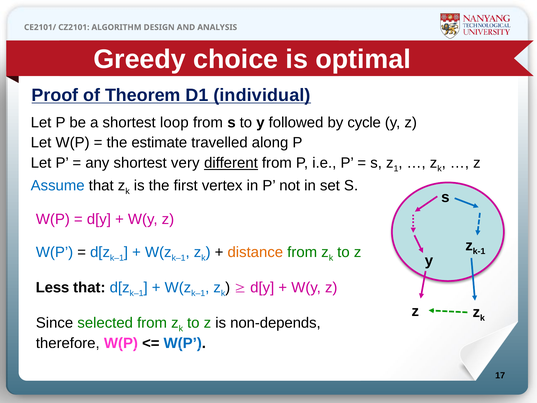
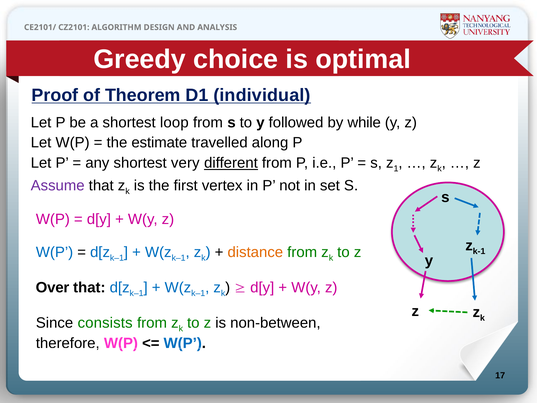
cycle: cycle -> while
Assume colour: blue -> purple
Less: Less -> Over
selected: selected -> consists
non-depends: non-depends -> non-between
